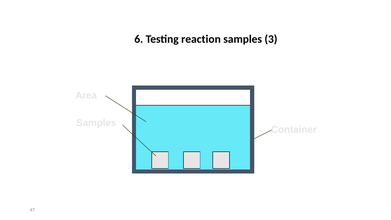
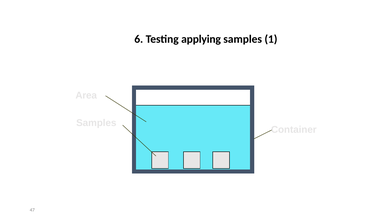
reaction: reaction -> applying
3: 3 -> 1
